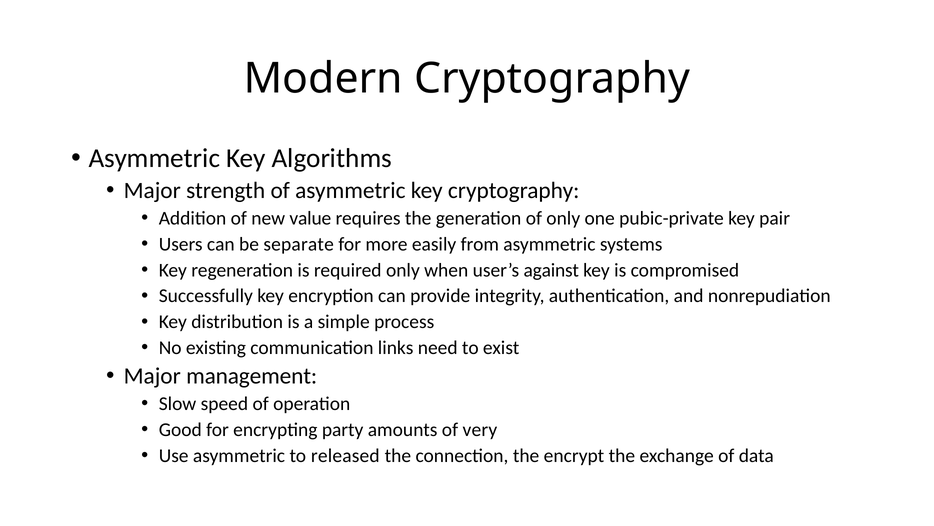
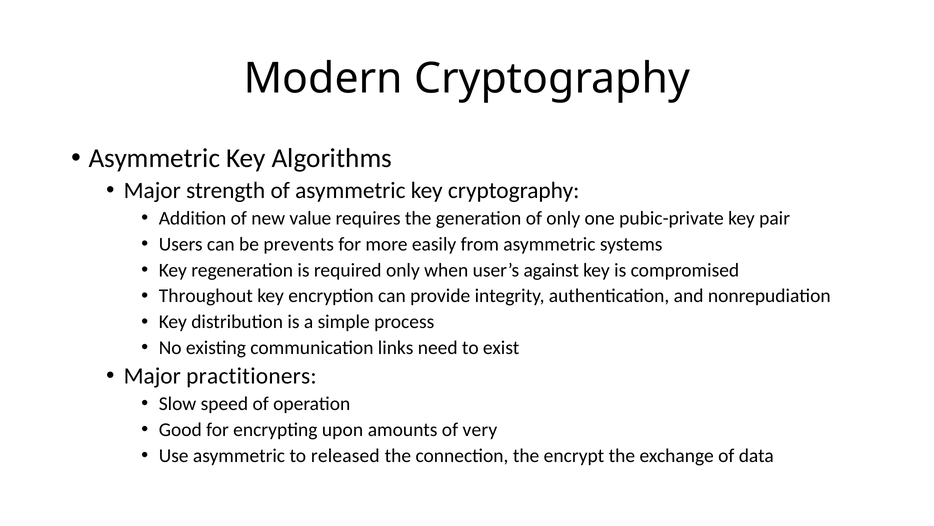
separate: separate -> prevents
Successfully: Successfully -> Throughout
management: management -> practitioners
party: party -> upon
